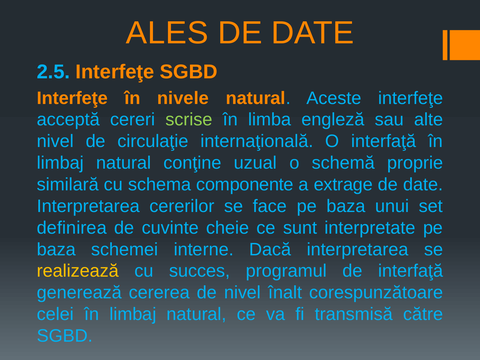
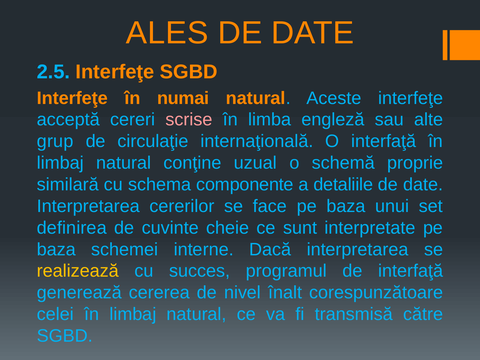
nivele: nivele -> numai
scrise colour: light green -> pink
nivel at (55, 141): nivel -> grup
extrage: extrage -> detaliile
